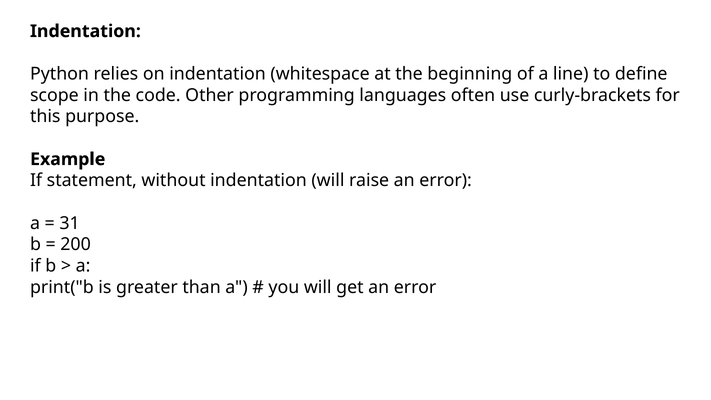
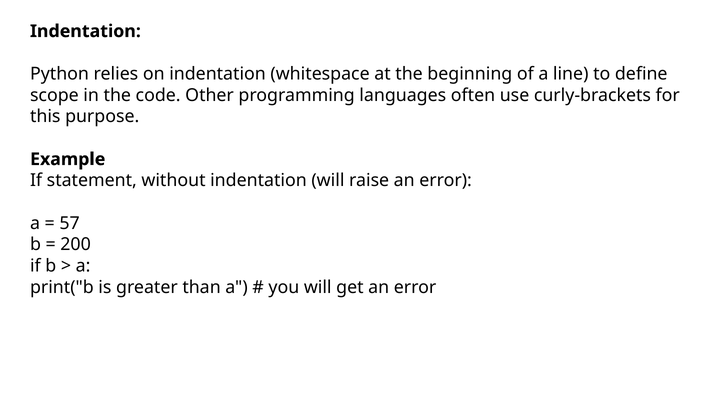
31: 31 -> 57
